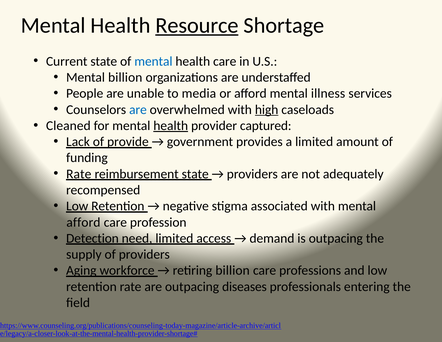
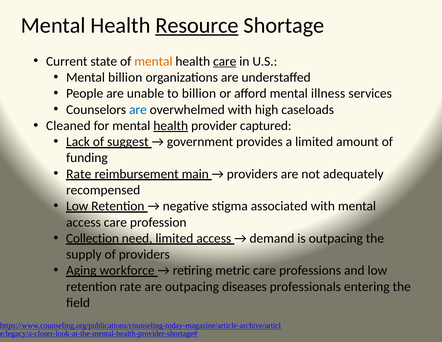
mental at (153, 61) colour: blue -> orange
care at (225, 61) underline: none -> present
to media: media -> billion
high underline: present -> none
provide: provide -> suggest
reimbursement state: state -> main
afford at (83, 222): afford -> access
Detection: Detection -> Collection
retiring billion: billion -> metric
